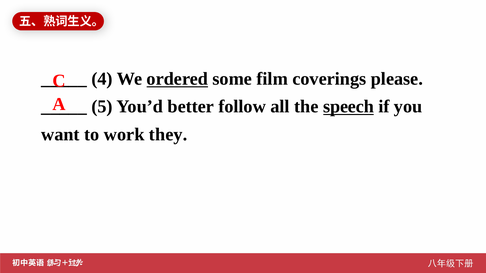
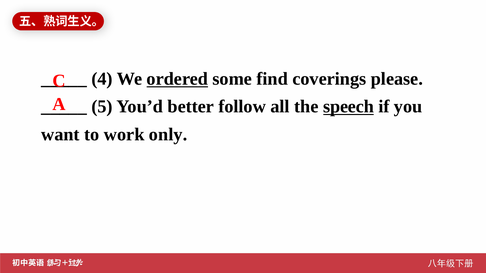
film: film -> find
they: they -> only
